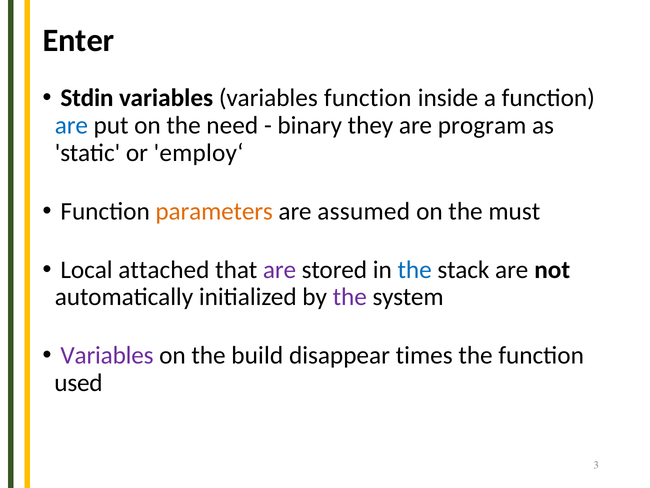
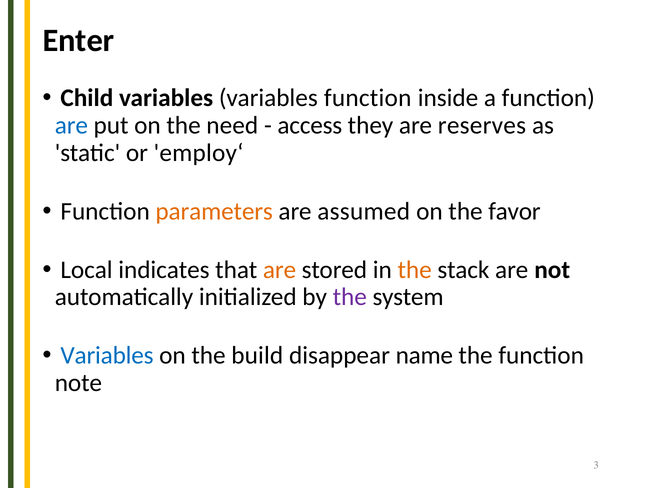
Stdin: Stdin -> Child
binary: binary -> access
program: program -> reserves
must: must -> favor
attached: attached -> indicates
are at (280, 269) colour: purple -> orange
the at (415, 269) colour: blue -> orange
Variables at (107, 355) colour: purple -> blue
times: times -> name
used: used -> note
